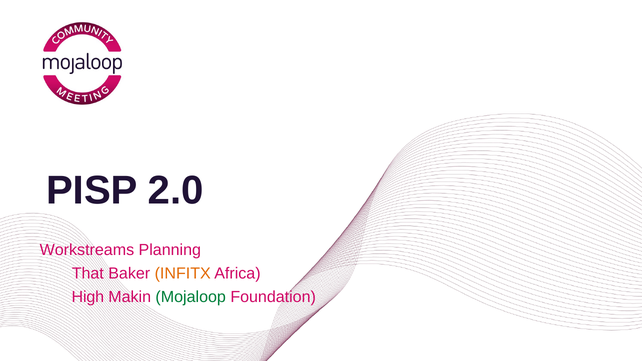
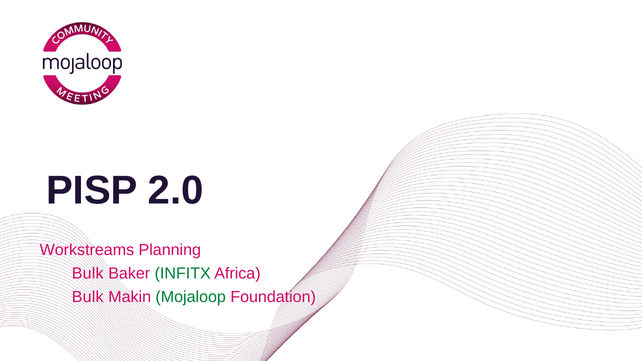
That at (88, 274): That -> Bulk
INFITX colour: orange -> green
High at (88, 297): High -> Bulk
